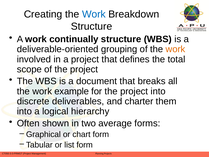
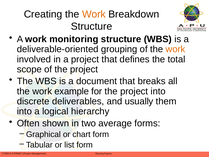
Work at (94, 14) colour: blue -> orange
continually: continually -> monitoring
charter: charter -> usually
